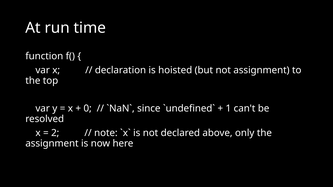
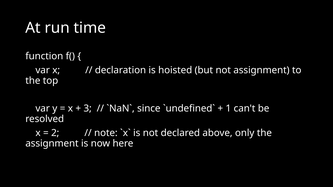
0: 0 -> 3
